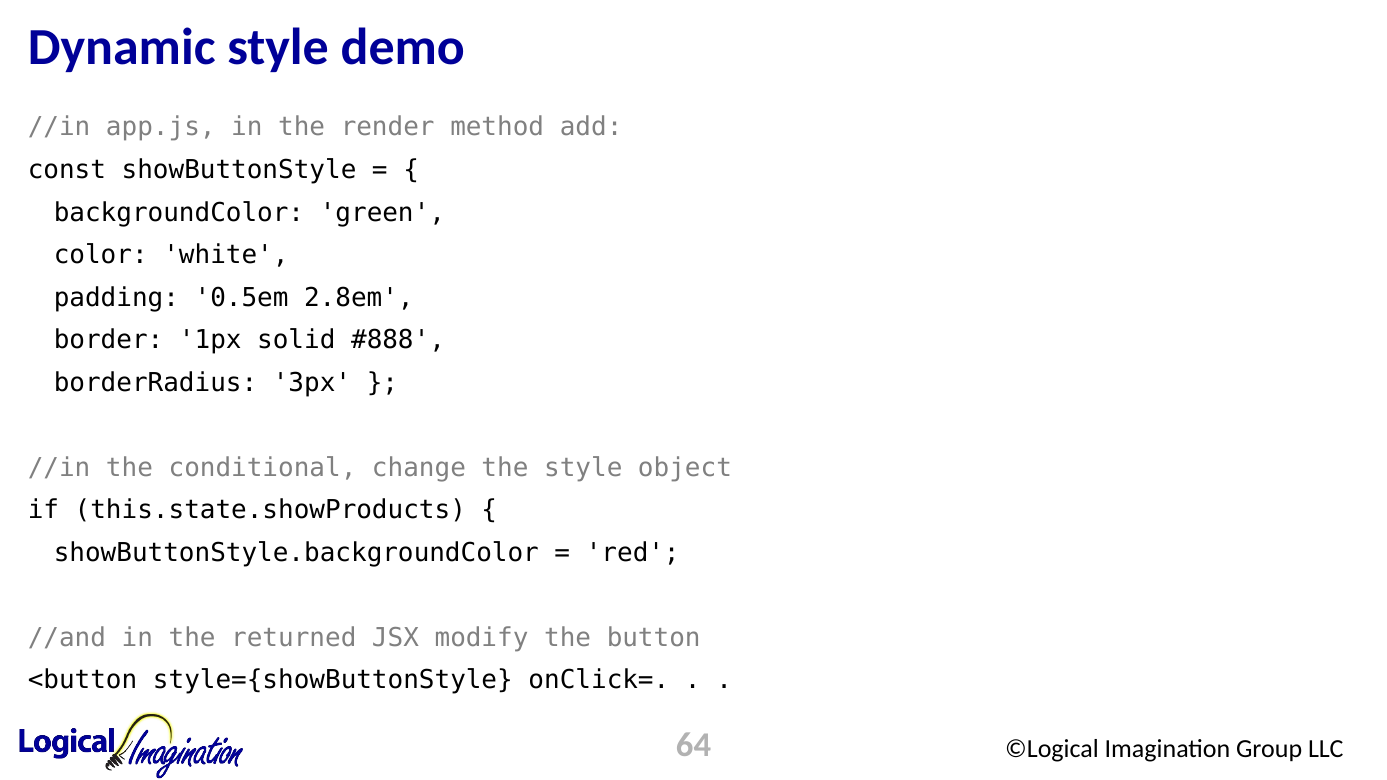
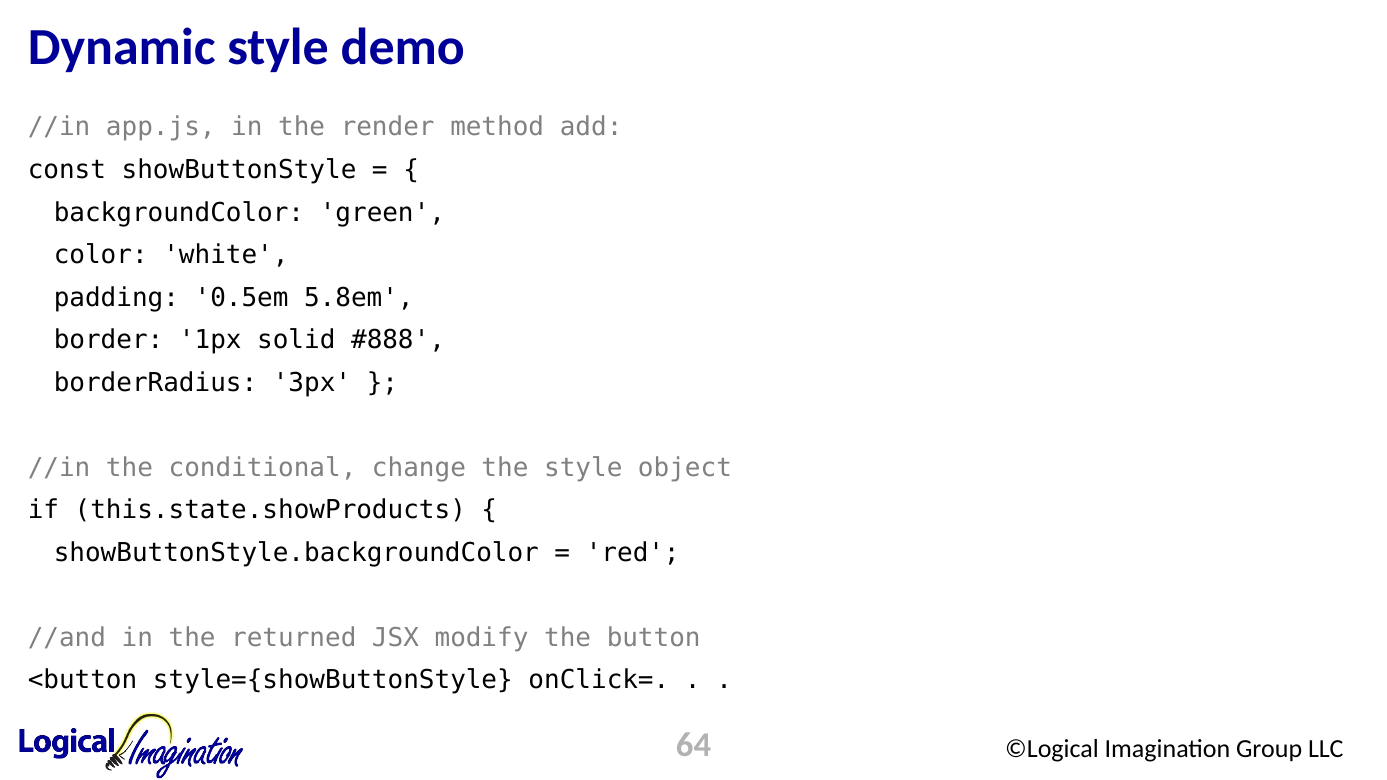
2.8em: 2.8em -> 5.8em
